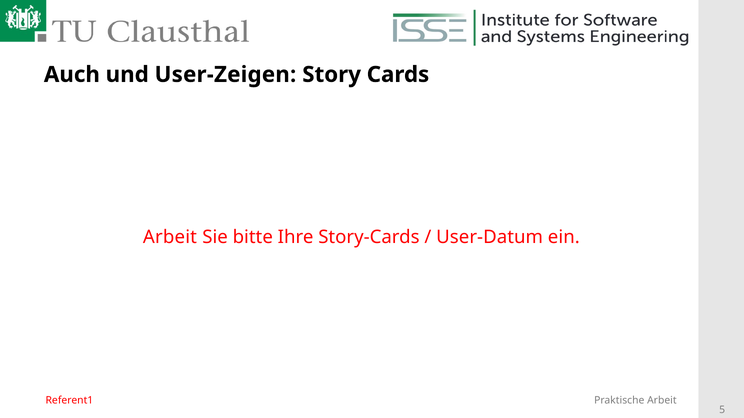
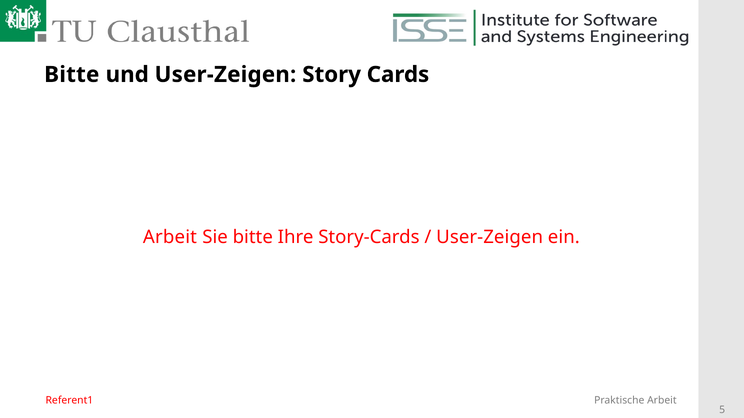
Auch at (72, 75): Auch -> Bitte
User-Datum at (490, 237): User-Datum -> User-Zeigen
